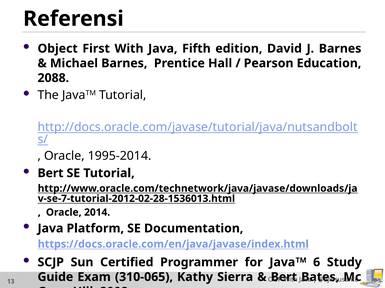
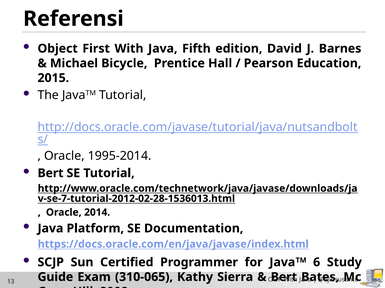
Michael Barnes: Barnes -> Bicycle
2088: 2088 -> 2015
